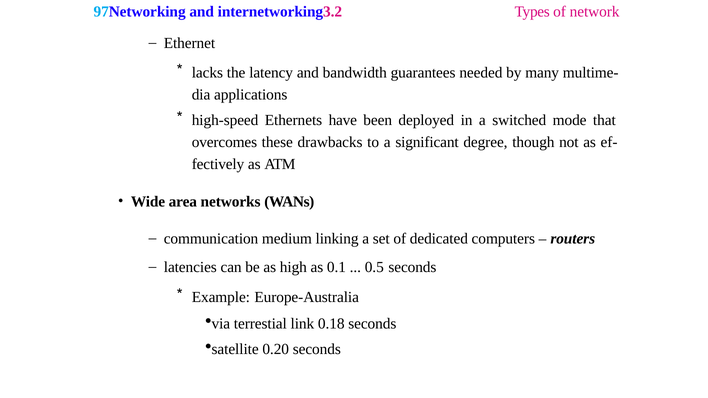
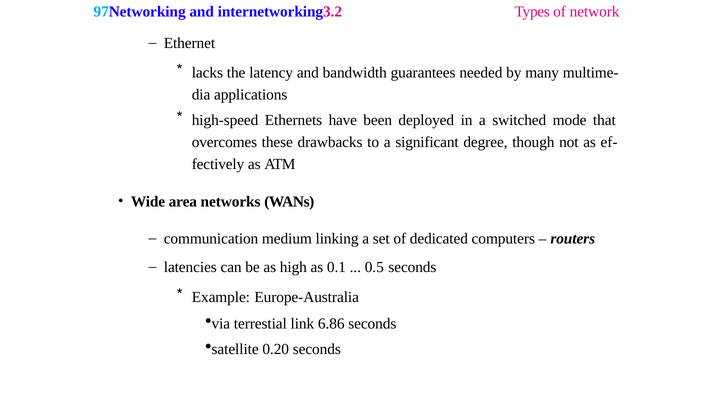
0.18: 0.18 -> 6.86
